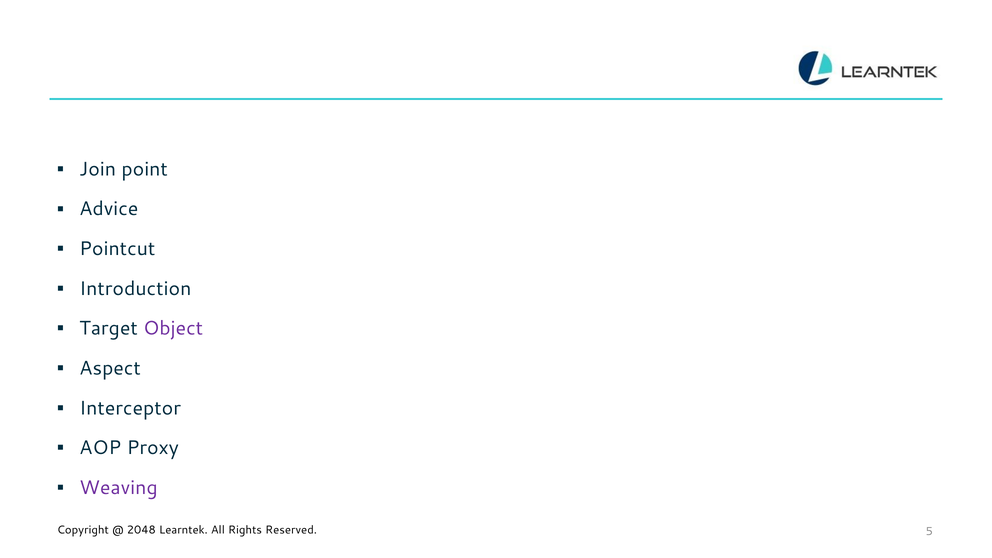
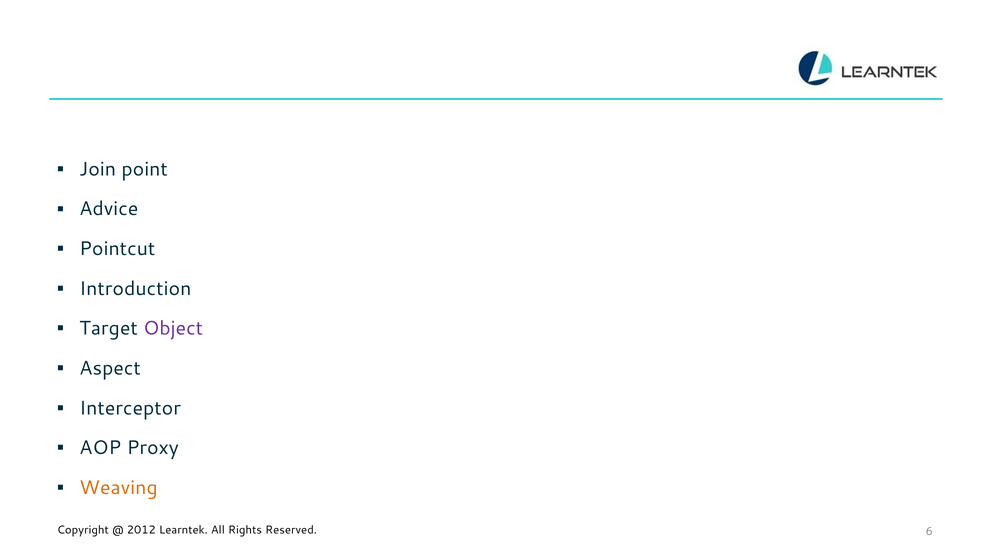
Weaving colour: purple -> orange
2048: 2048 -> 2012
5: 5 -> 6
